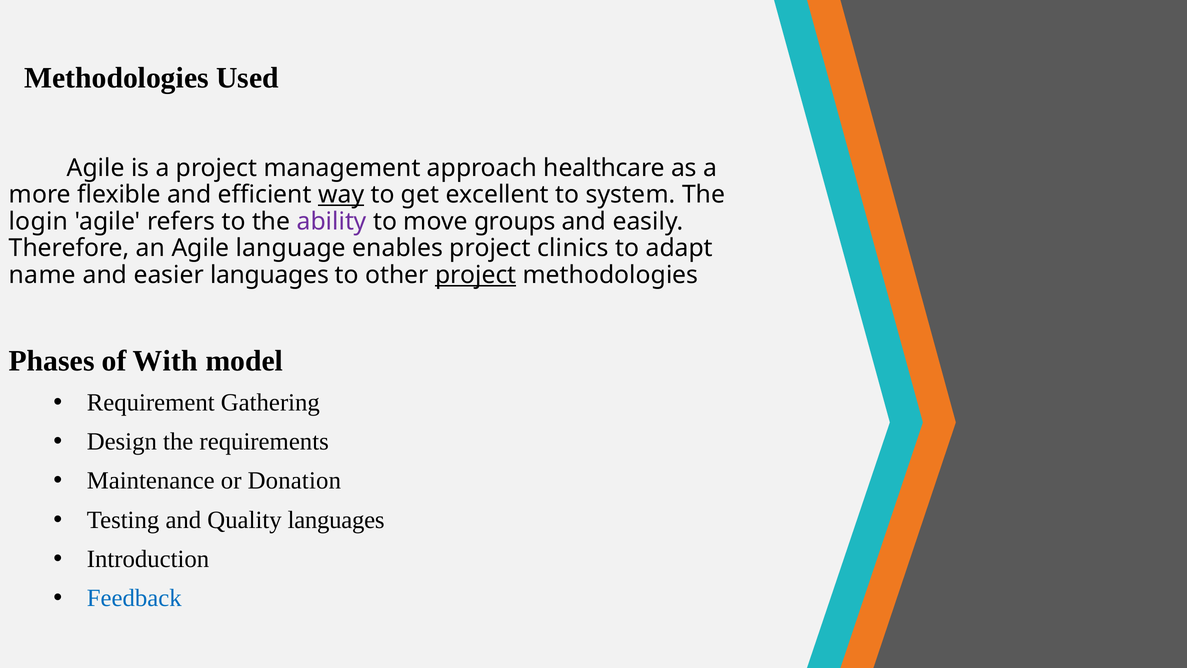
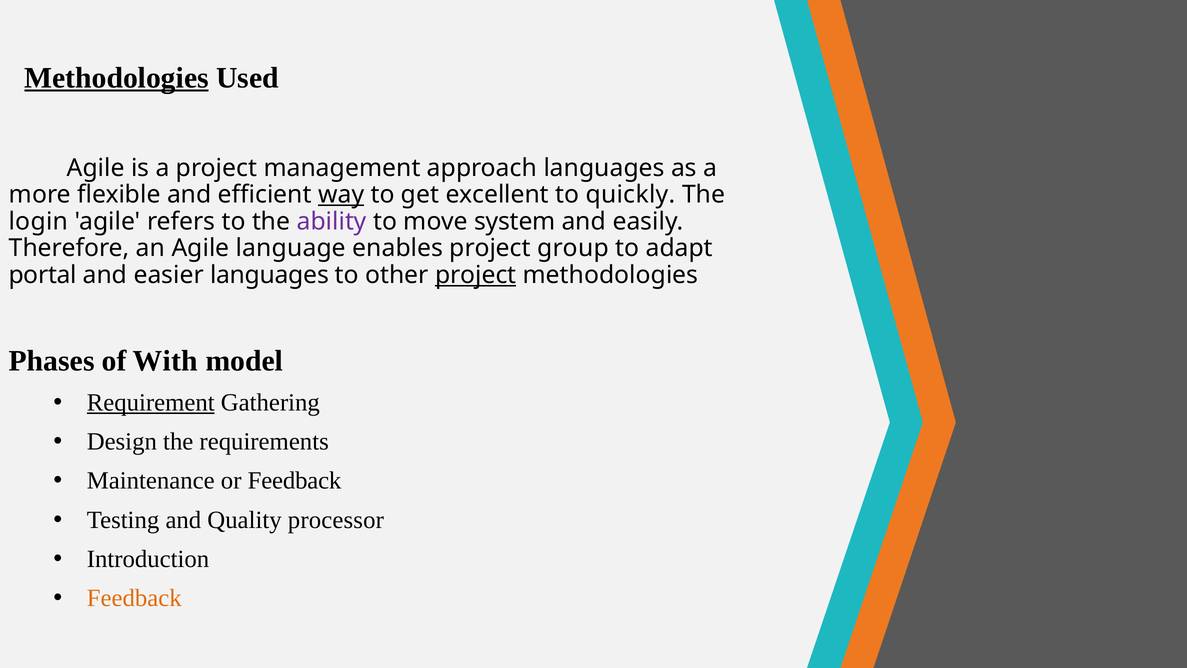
Methodologies at (116, 78) underline: none -> present
approach healthcare: healthcare -> languages
system: system -> quickly
groups: groups -> system
clinics: clinics -> group
name: name -> portal
Requirement underline: none -> present
or Donation: Donation -> Feedback
Quality languages: languages -> processor
Feedback at (134, 598) colour: blue -> orange
